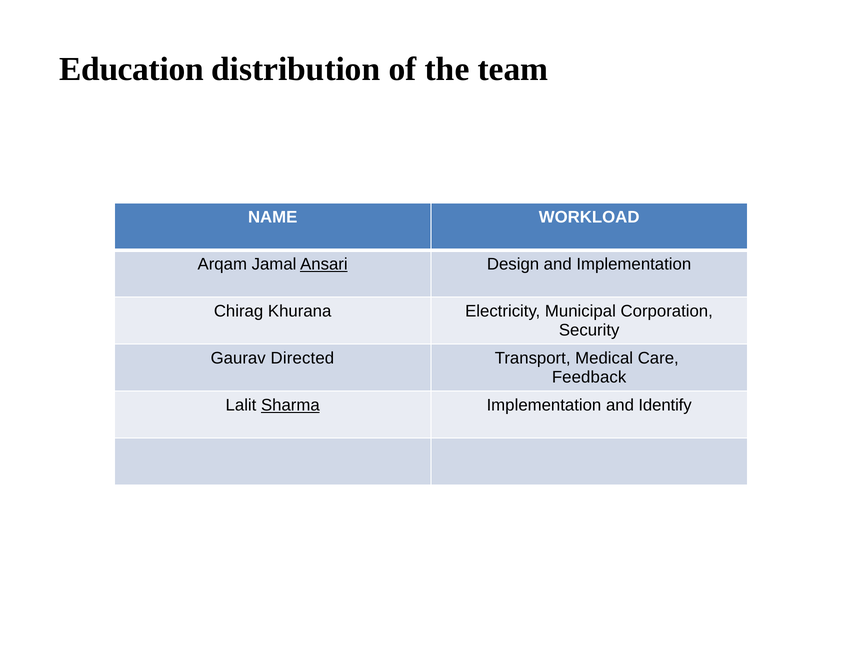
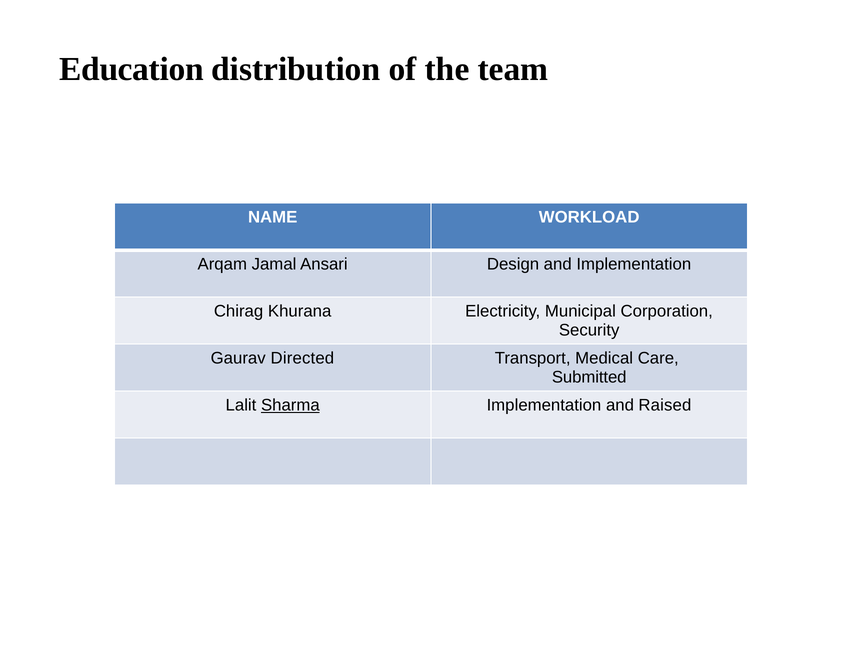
Ansari underline: present -> none
Feedback: Feedback -> Submitted
Identify: Identify -> Raised
